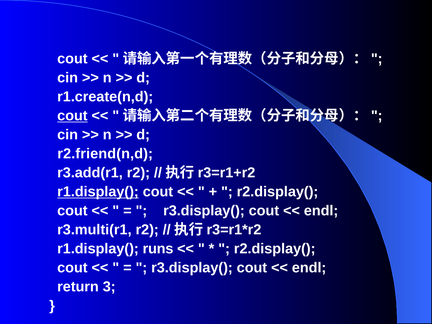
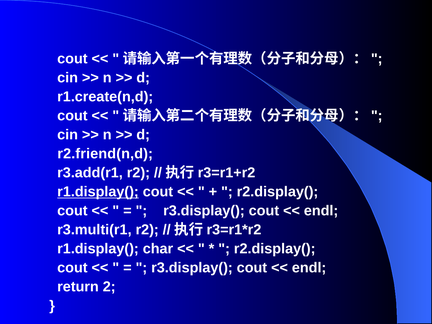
cout at (72, 116) underline: present -> none
runs: runs -> char
3: 3 -> 2
